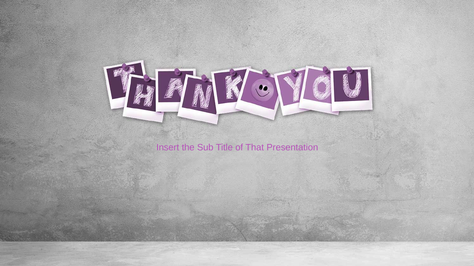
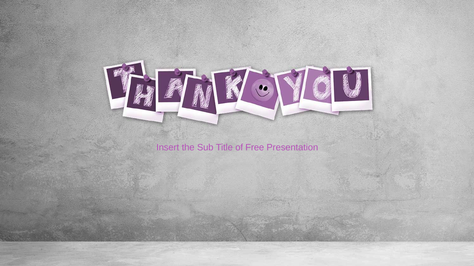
That: That -> Free
